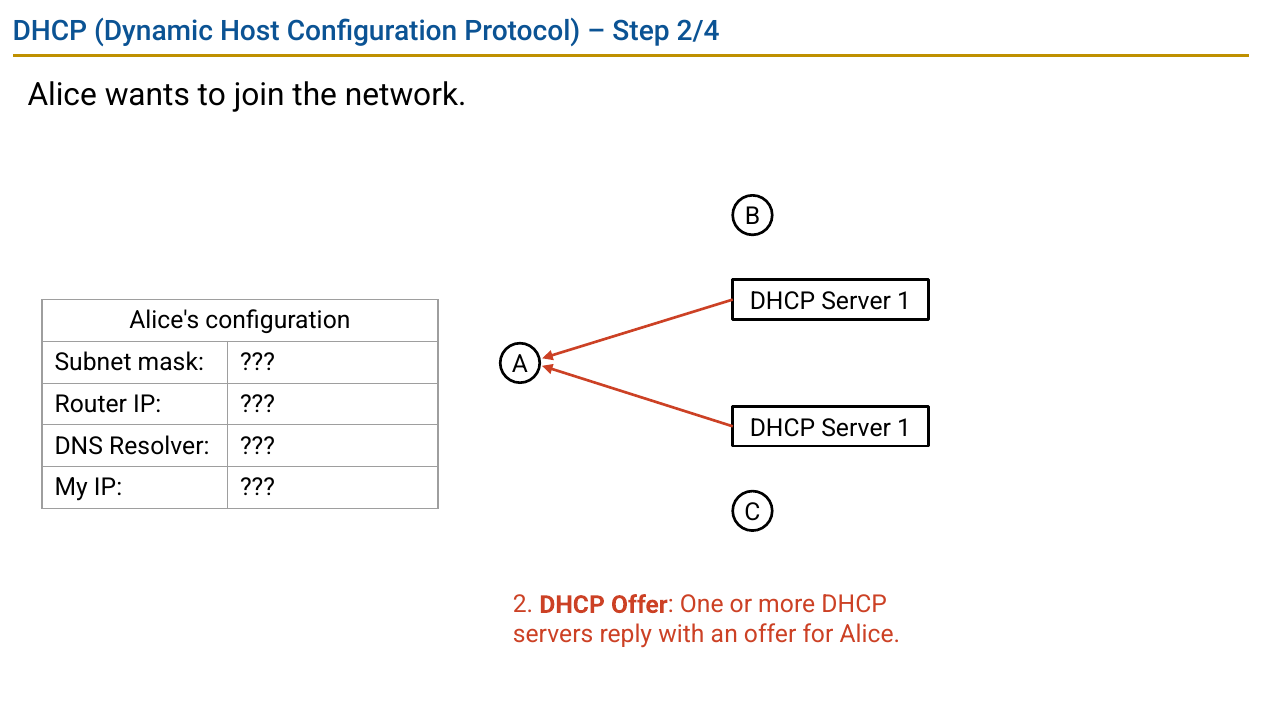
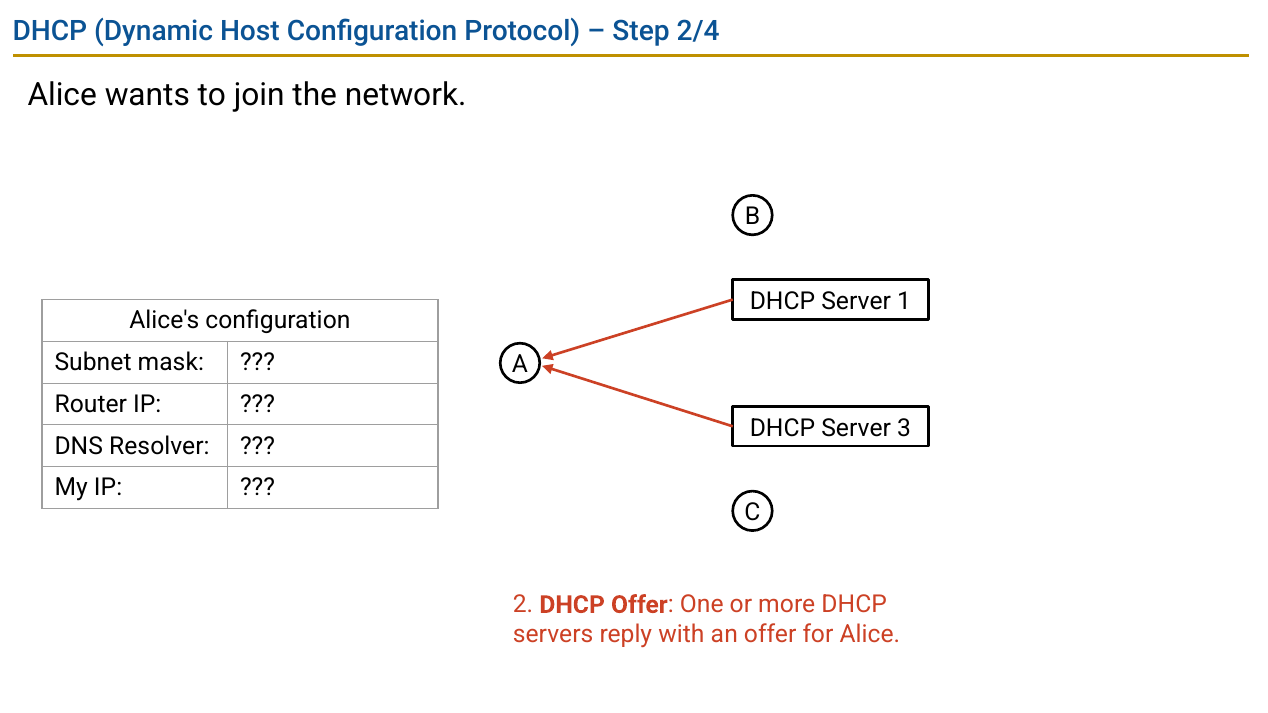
1 at (904, 428): 1 -> 3
